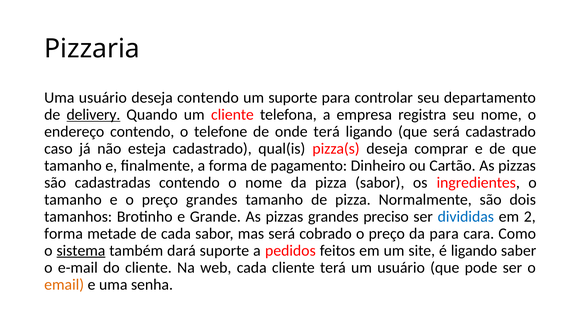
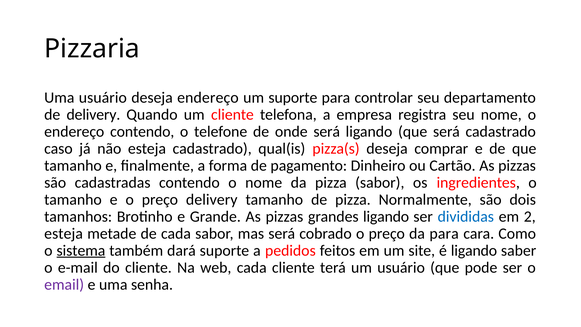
deseja contendo: contendo -> endereço
delivery at (93, 115) underline: present -> none
onde terá: terá -> será
preço grandes: grandes -> delivery
grandes preciso: preciso -> ligando
forma at (64, 233): forma -> esteja
email colour: orange -> purple
